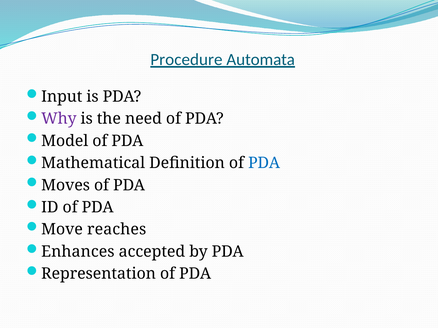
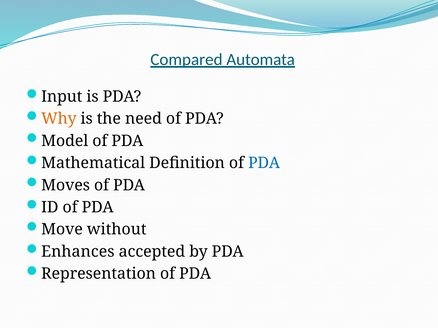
Procedure: Procedure -> Compared
Why colour: purple -> orange
reaches: reaches -> without
